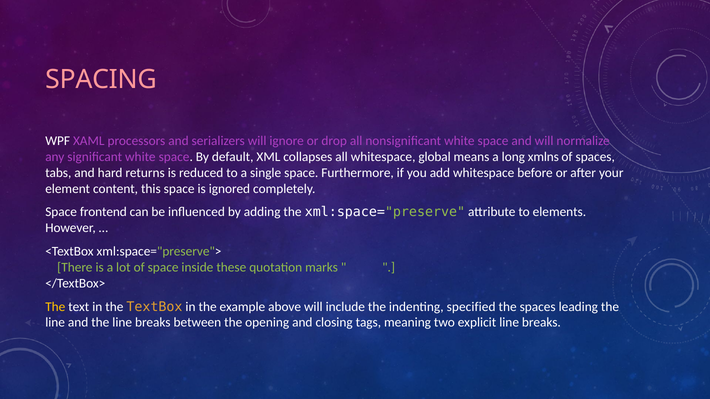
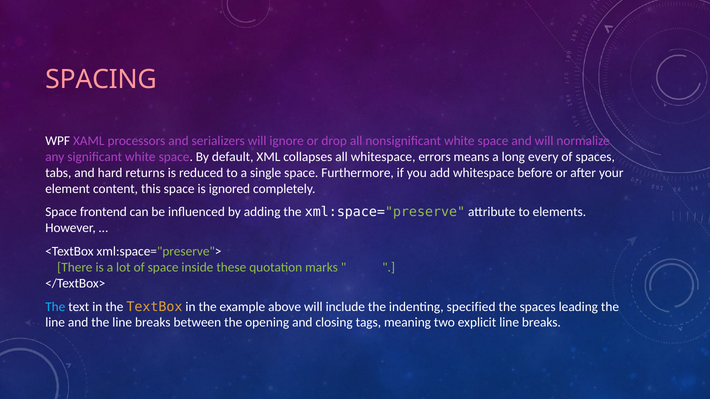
global: global -> errors
xmlns: xmlns -> every
The at (55, 307) colour: yellow -> light blue
